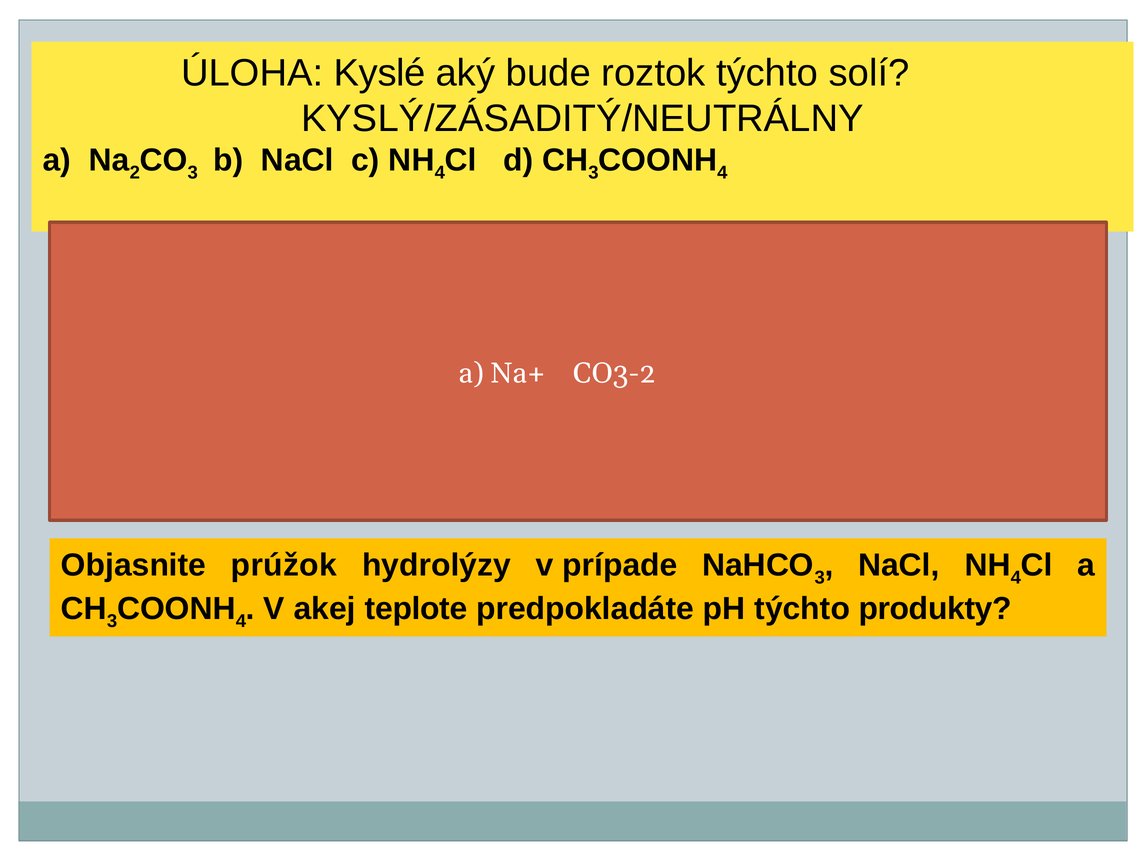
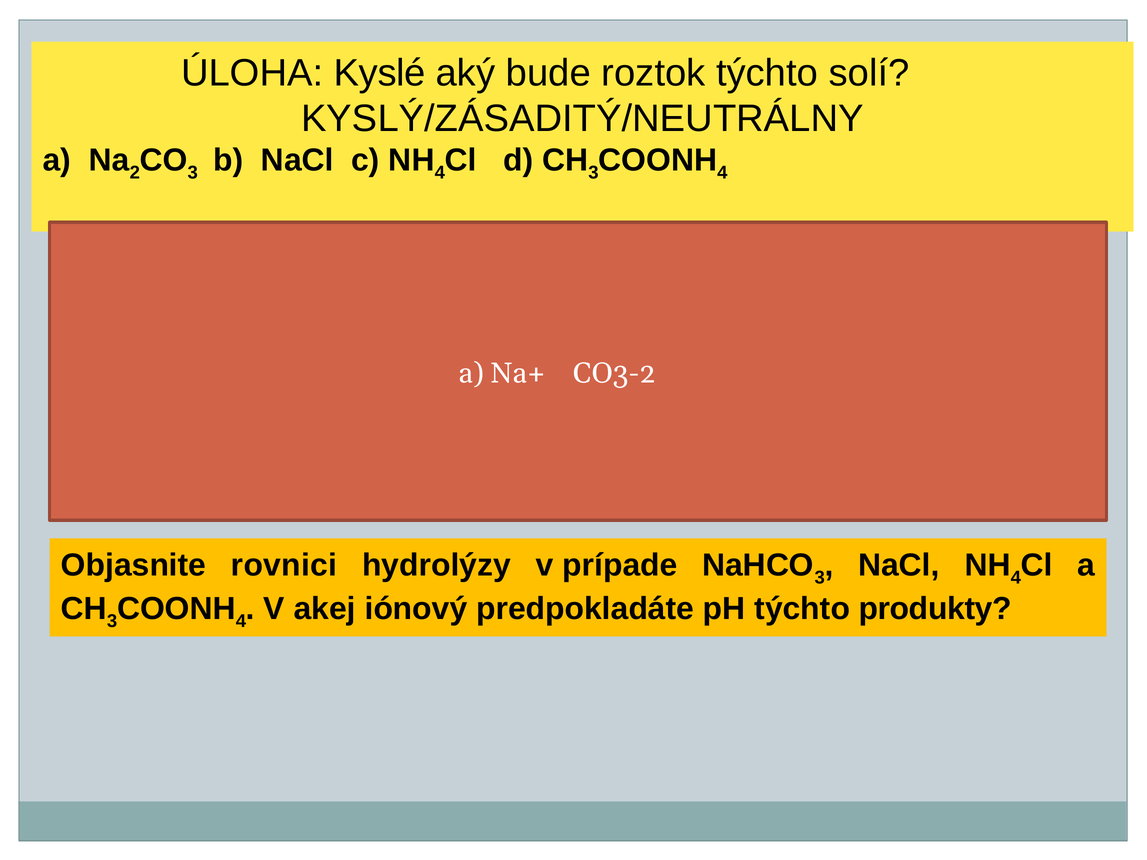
prúžok: prúžok -> rovnici
teplote: teplote -> iónový
